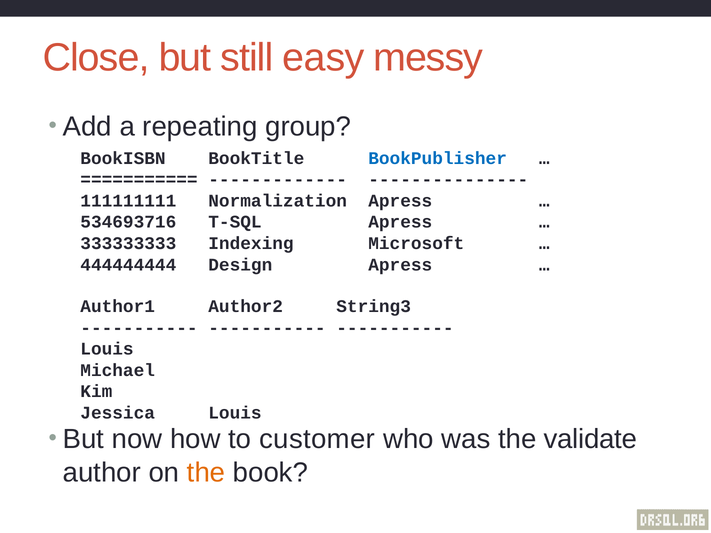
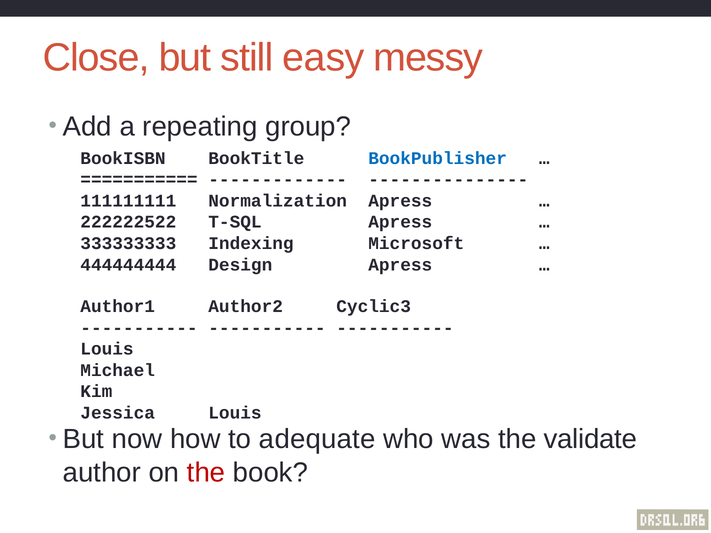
534693716: 534693716 -> 222222522
String3: String3 -> Cyclic3
customer: customer -> adequate
the at (206, 473) colour: orange -> red
